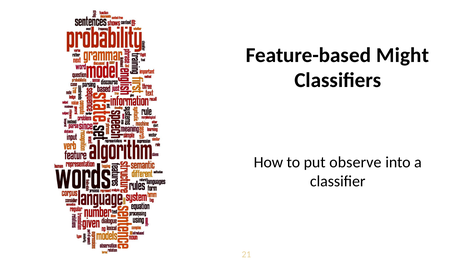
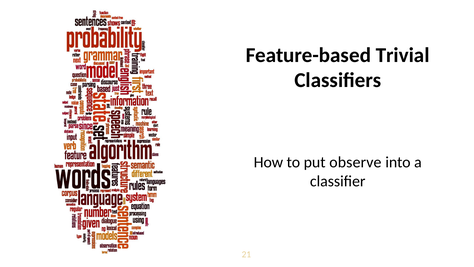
Might: Might -> Trivial
